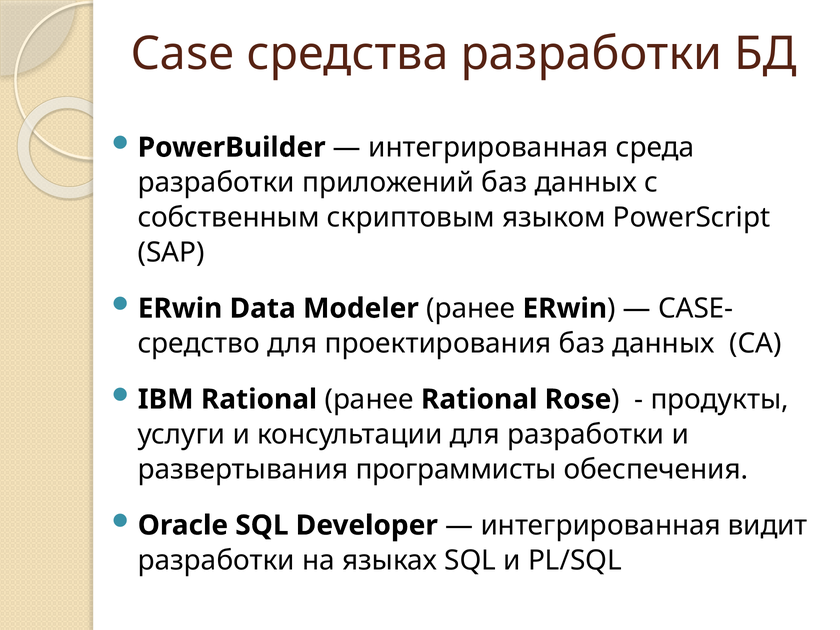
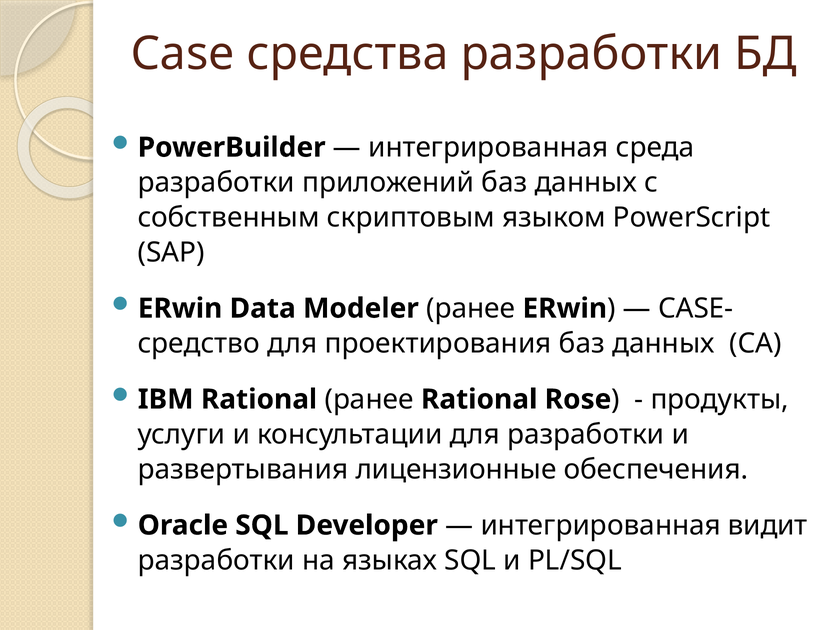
программисты: программисты -> лицензионные
